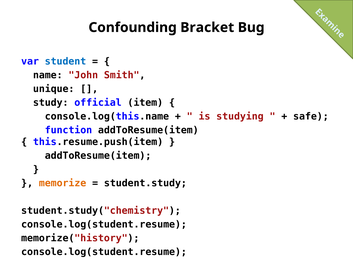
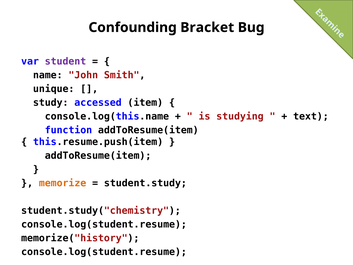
student colour: blue -> purple
official: official -> accessed
safe: safe -> text
